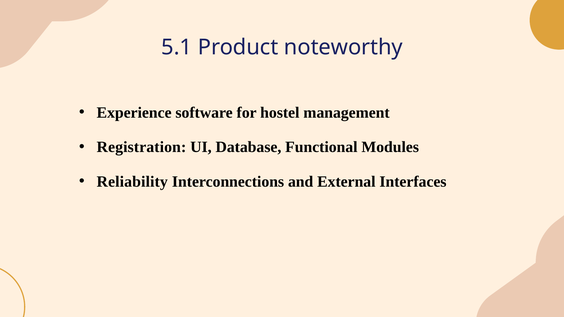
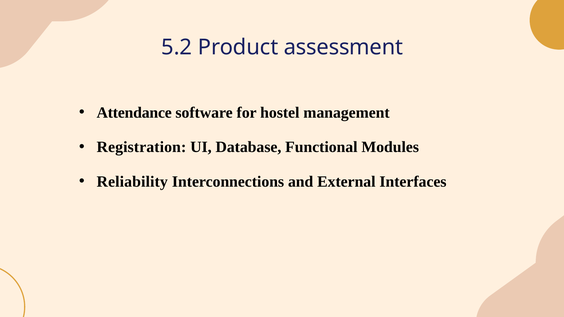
5.1: 5.1 -> 5.2
noteworthy: noteworthy -> assessment
Experience: Experience -> Attendance
